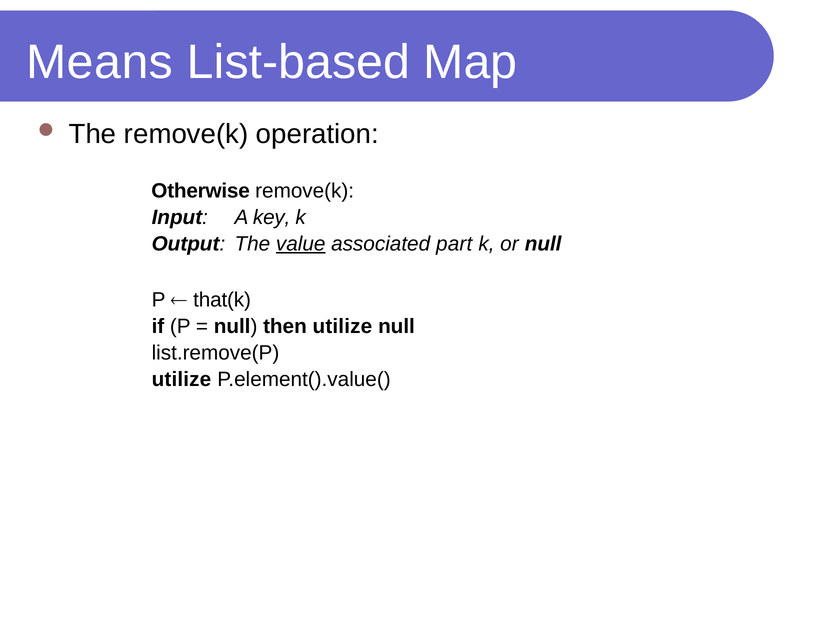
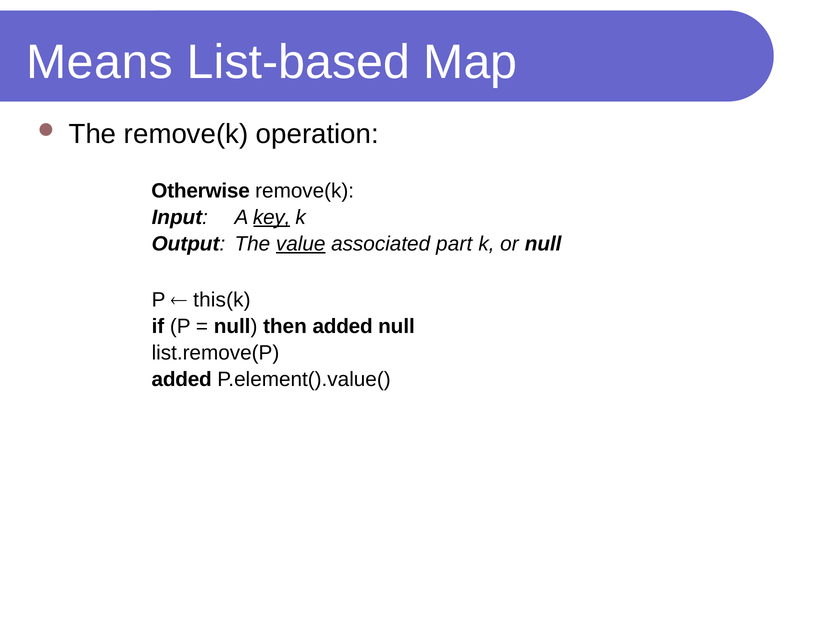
key underline: none -> present
that(k: that(k -> this(k
then utilize: utilize -> added
utilize at (181, 379): utilize -> added
